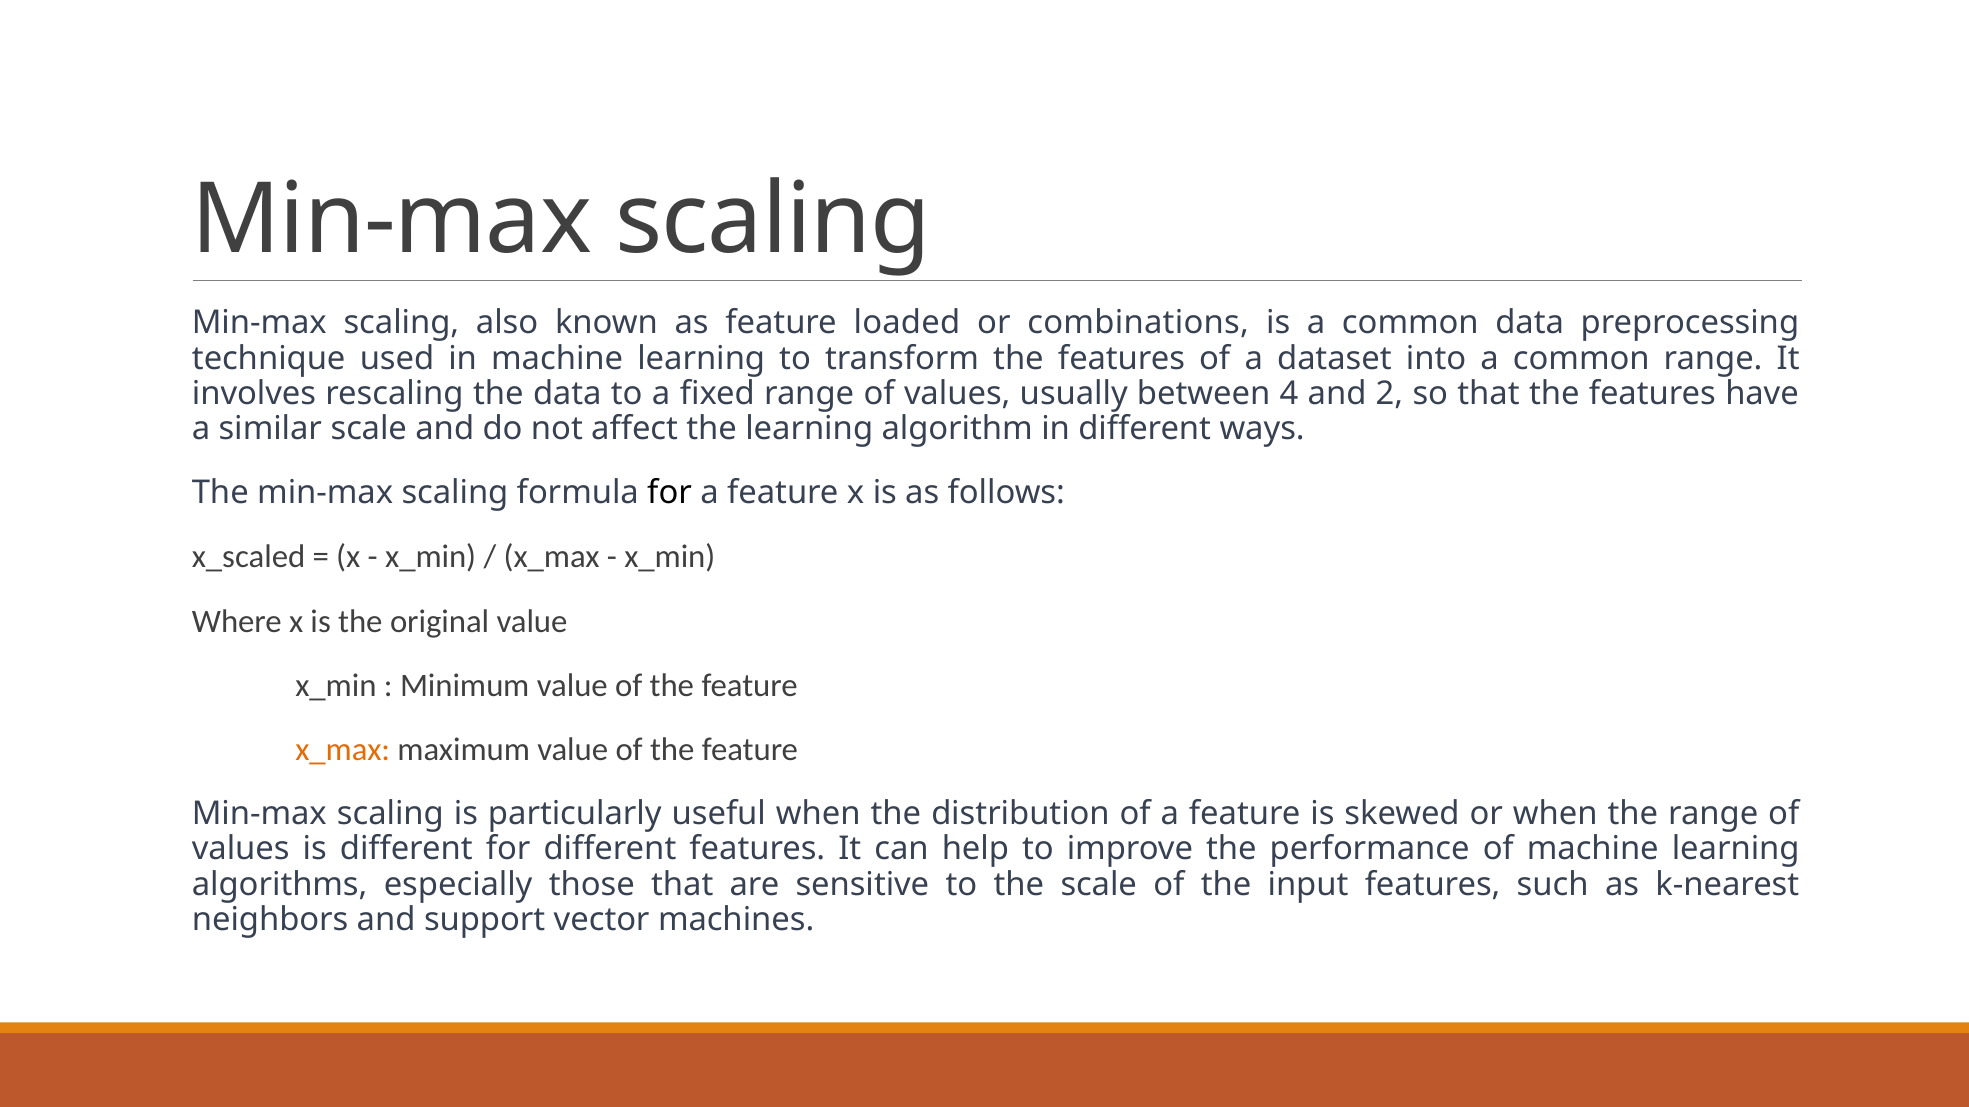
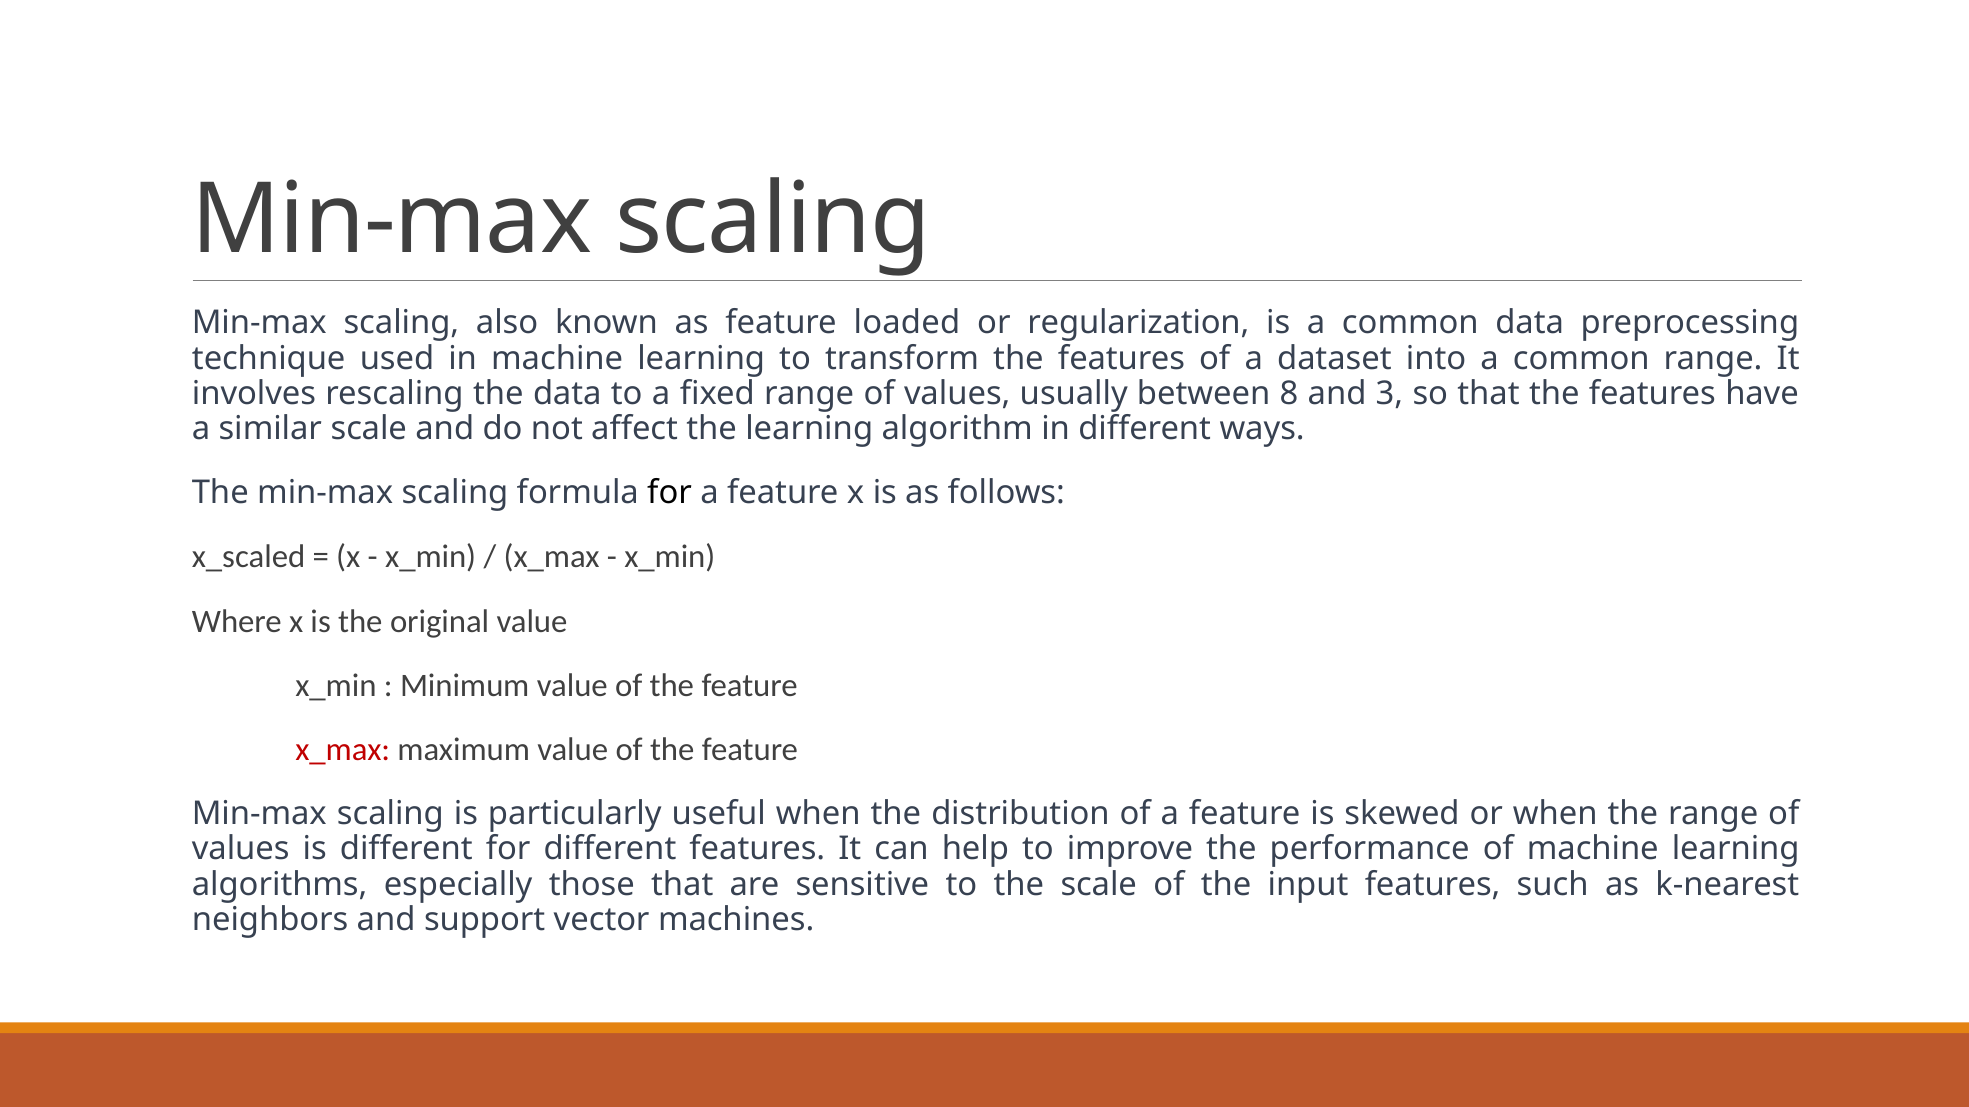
combinations: combinations -> regularization
4: 4 -> 8
2: 2 -> 3
x_max at (343, 750) colour: orange -> red
